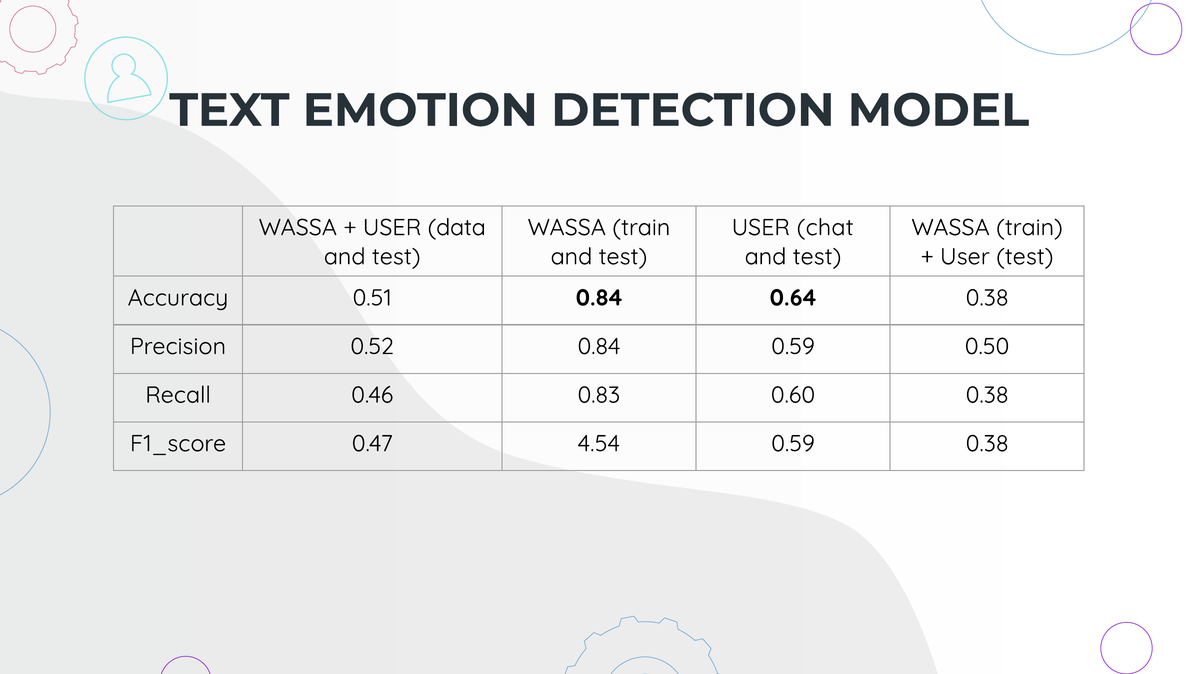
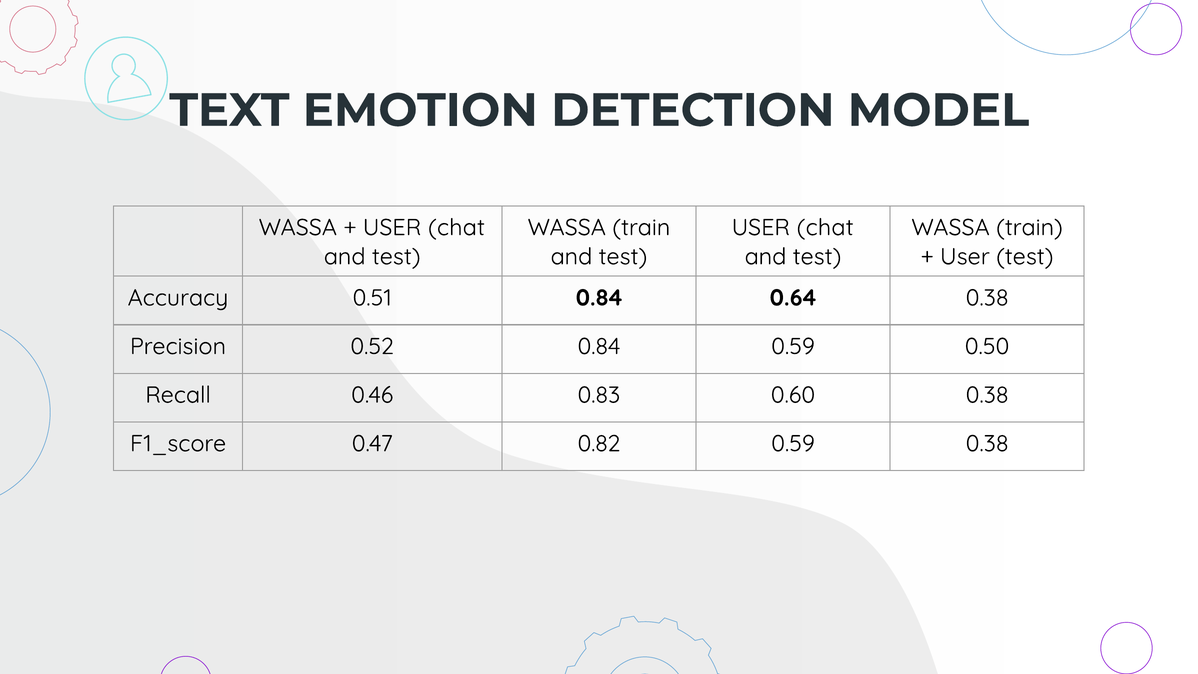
data at (457, 227): data -> chat
4.54: 4.54 -> 0.82
